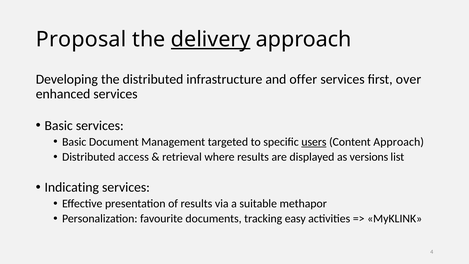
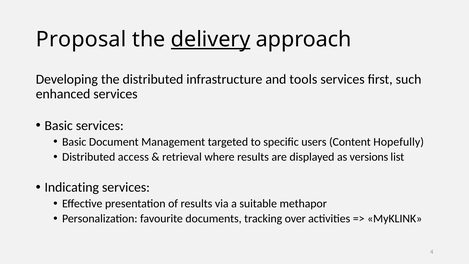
offer: offer -> tools
over: over -> such
users underline: present -> none
Content Approach: Approach -> Hopefully
easy: easy -> over
